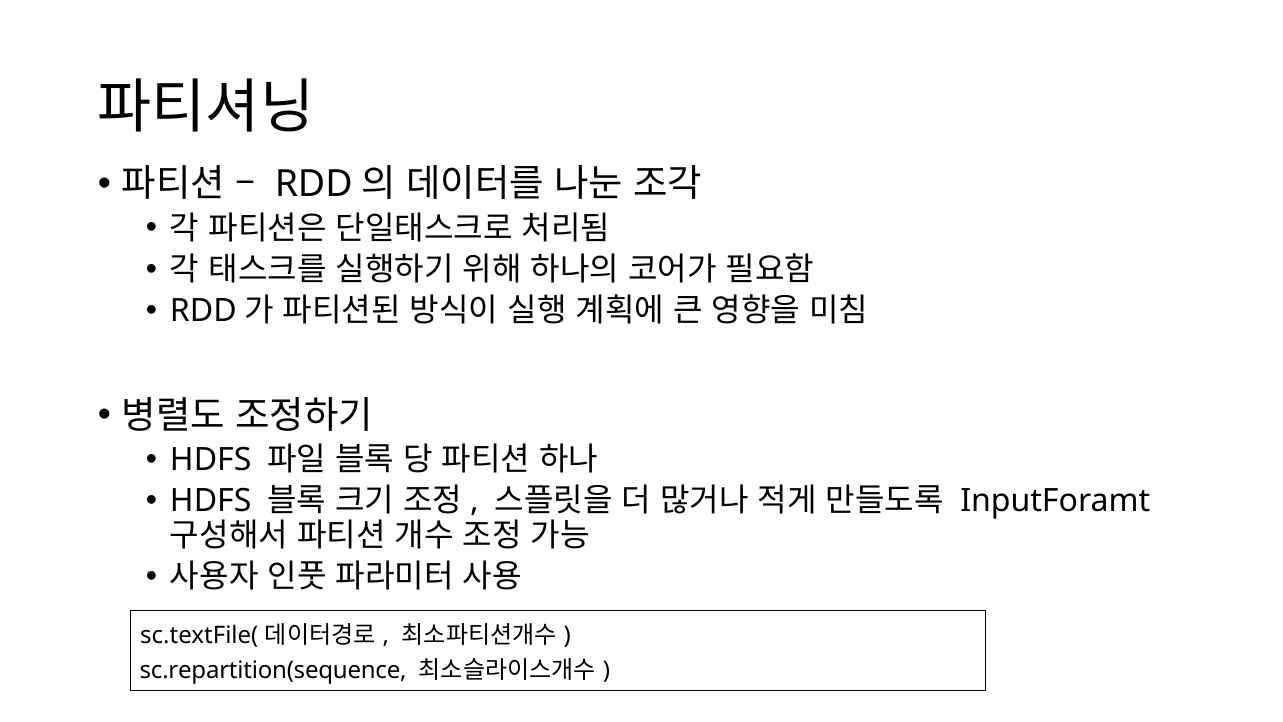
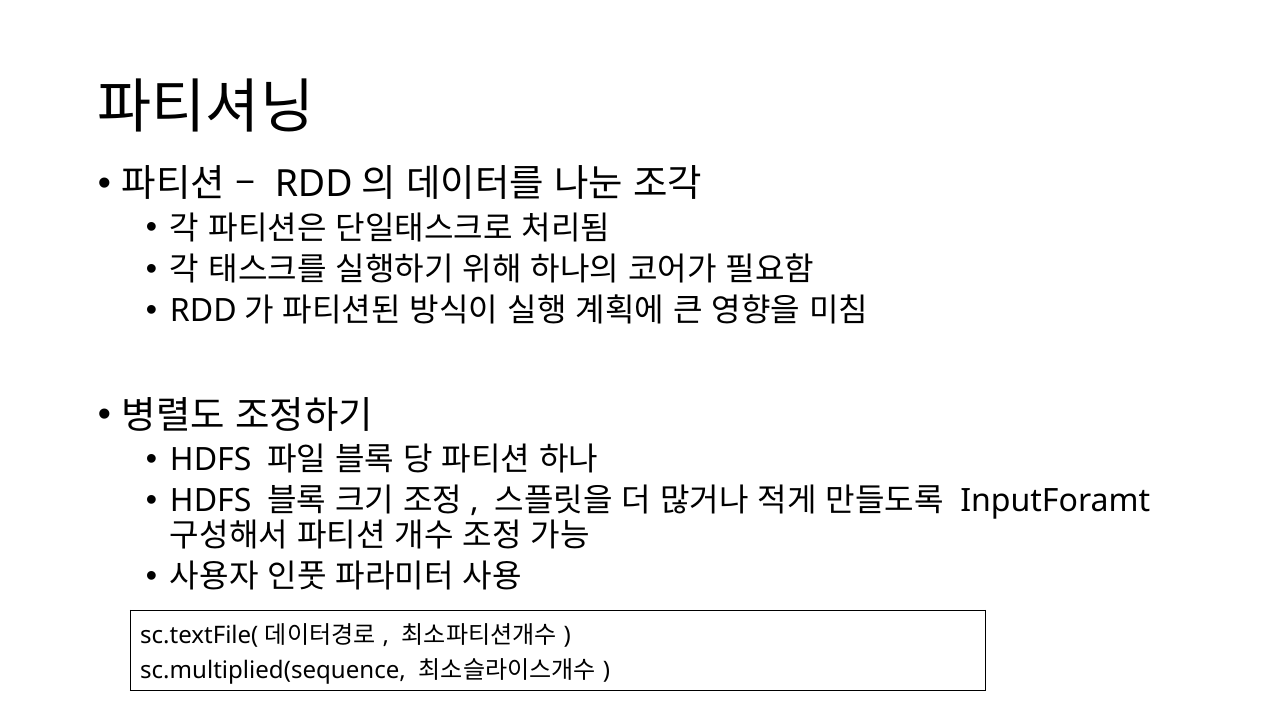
sc.repartition(sequence: sc.repartition(sequence -> sc.multiplied(sequence
